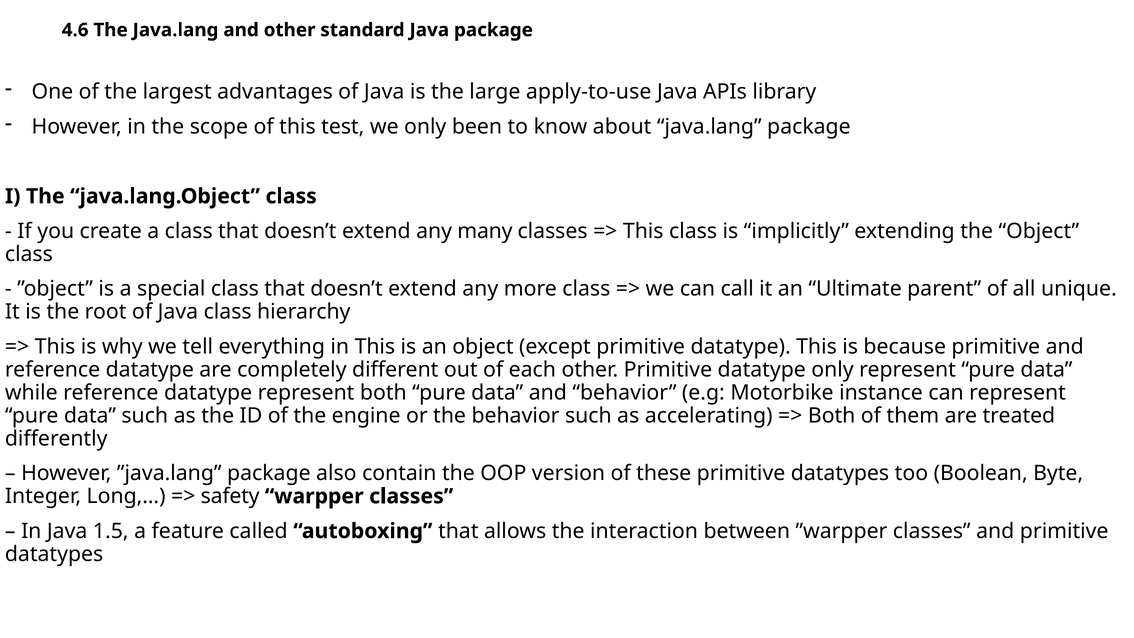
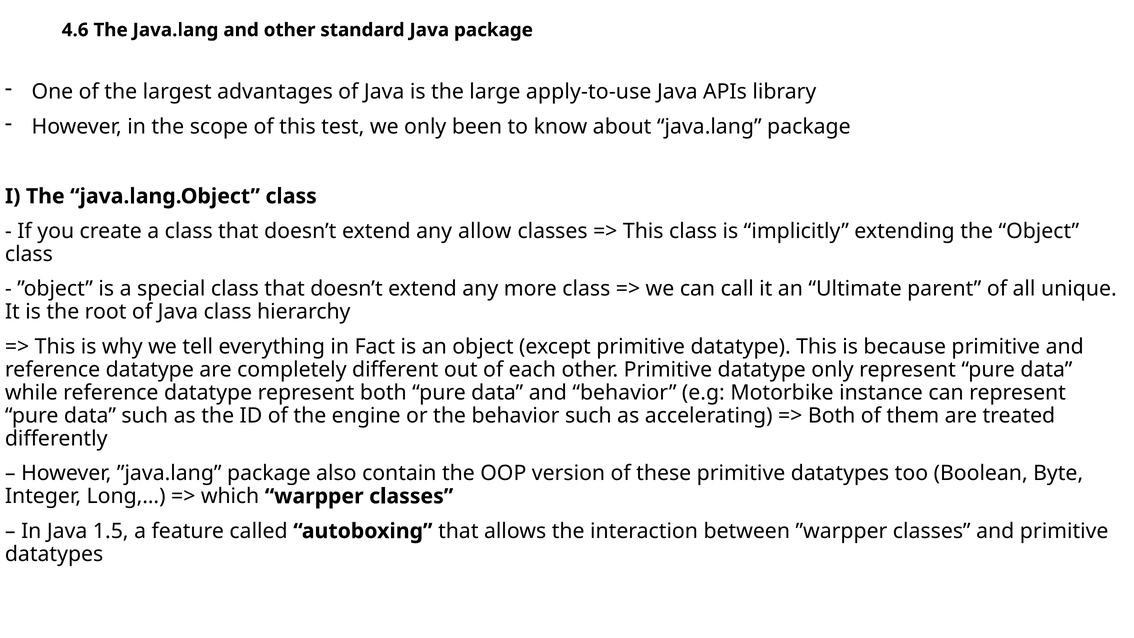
many: many -> allow
in This: This -> Fact
safety: safety -> which
